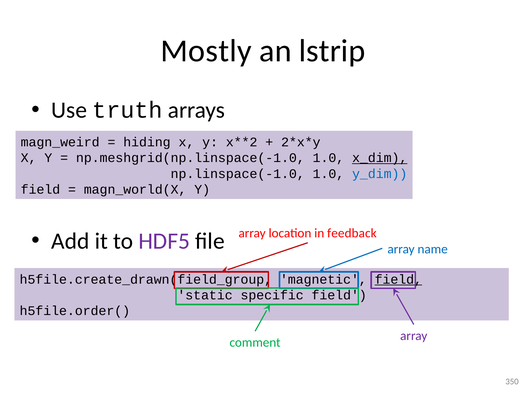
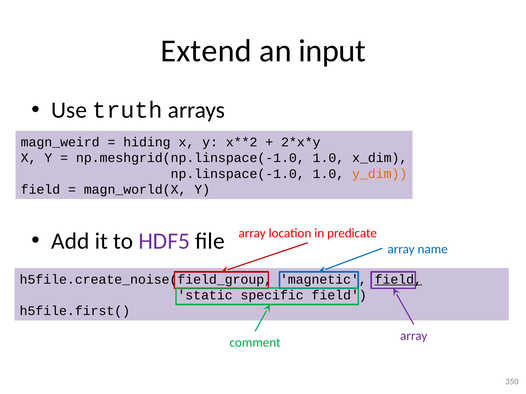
Mostly: Mostly -> Extend
lstrip: lstrip -> input
x_dim underline: present -> none
y_dim colour: blue -> orange
feedback: feedback -> predicate
h5file.create_drawn(field_group: h5file.create_drawn(field_group -> h5file.create_noise(field_group
h5file.order(: h5file.order( -> h5file.first(
